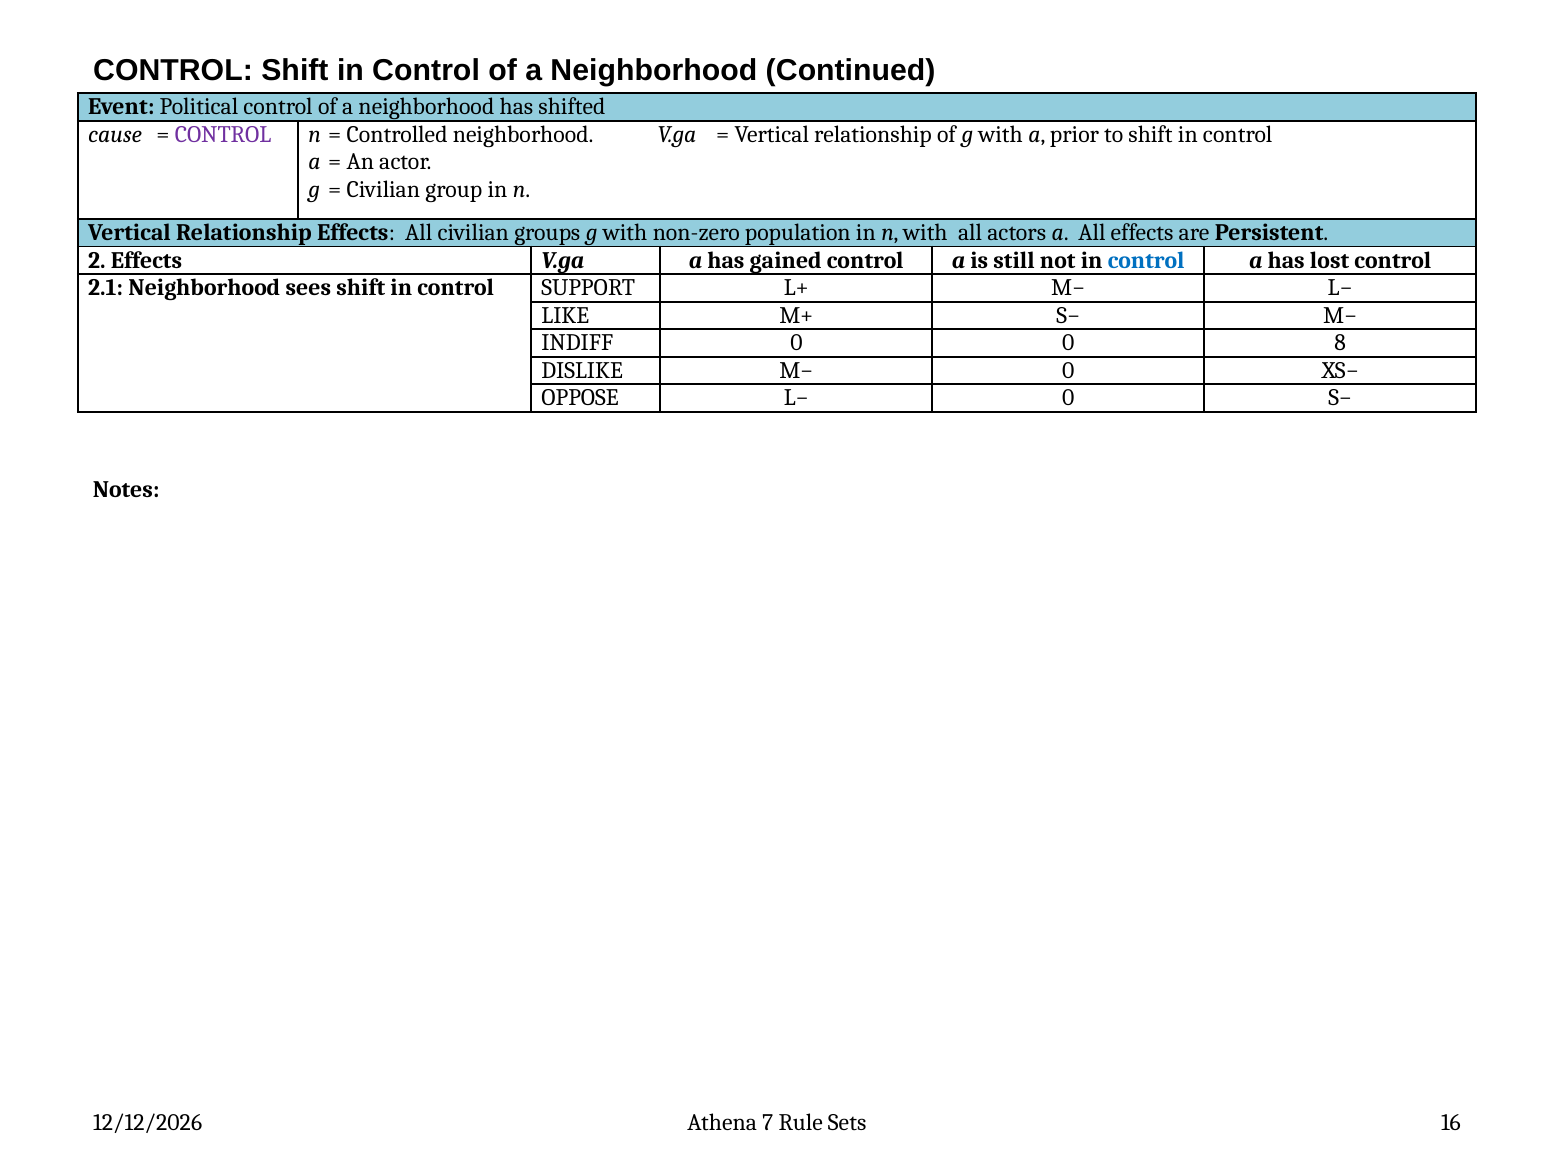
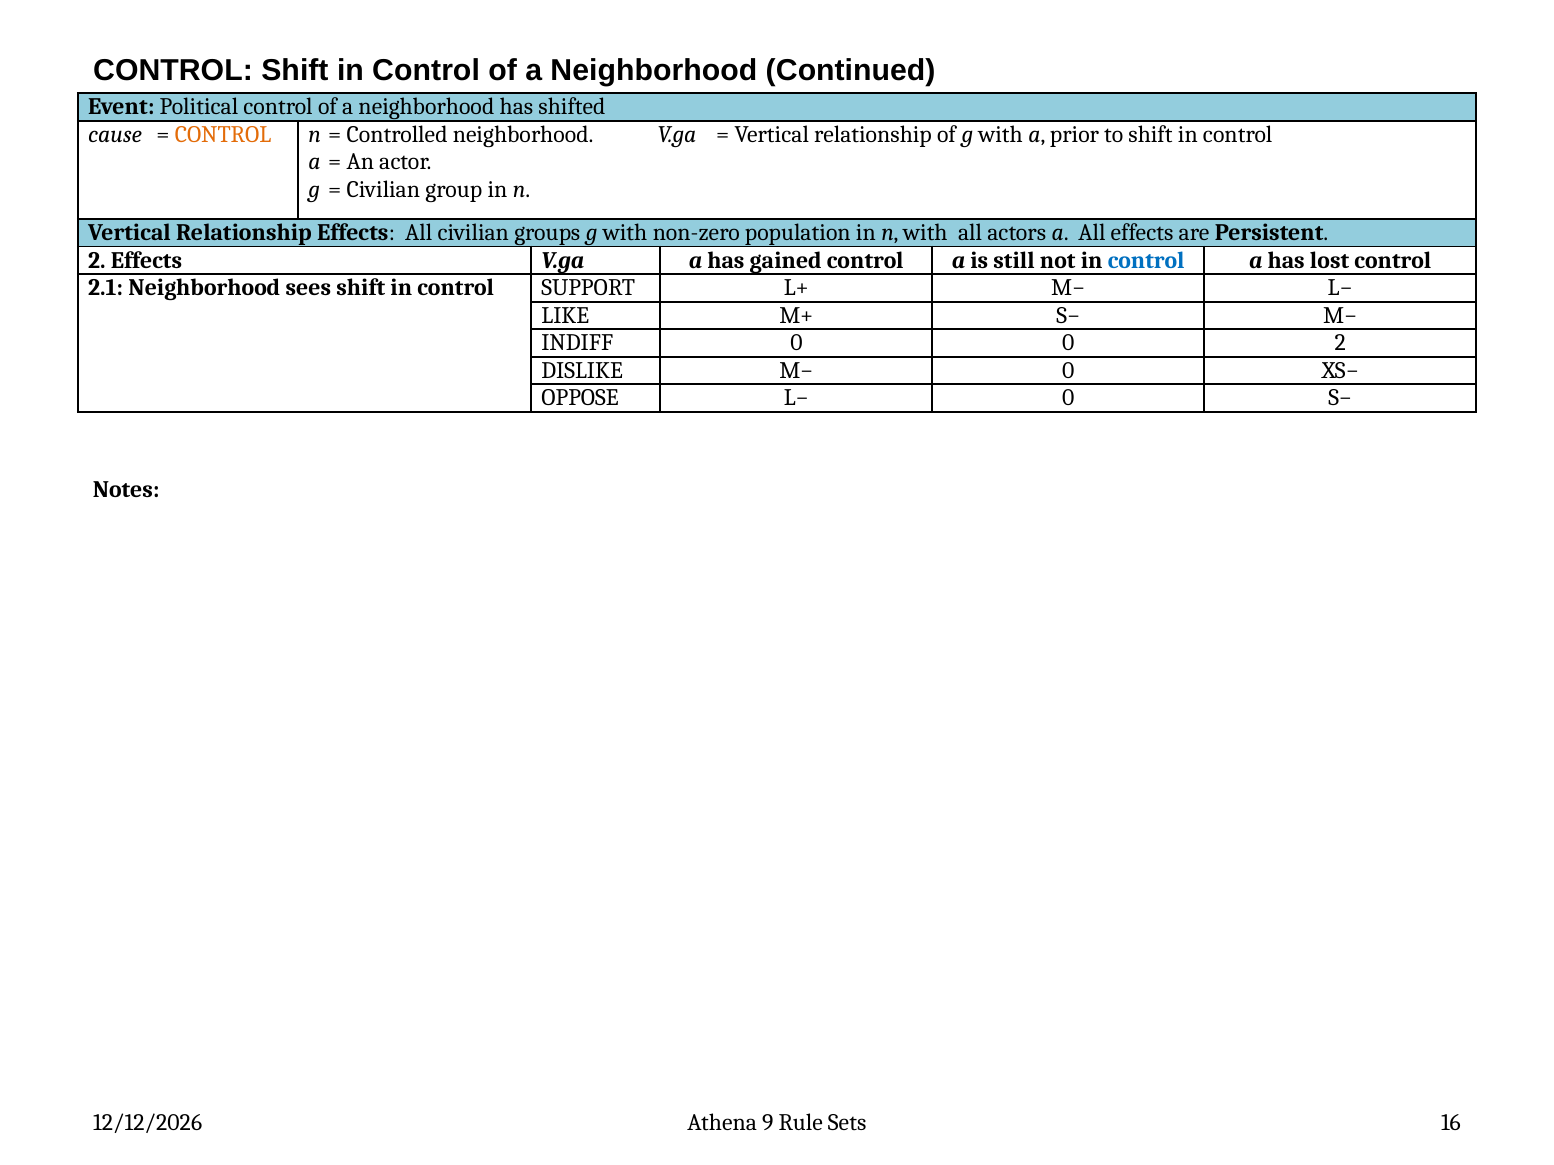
CONTROL at (223, 134) colour: purple -> orange
0 8: 8 -> 2
7: 7 -> 9
